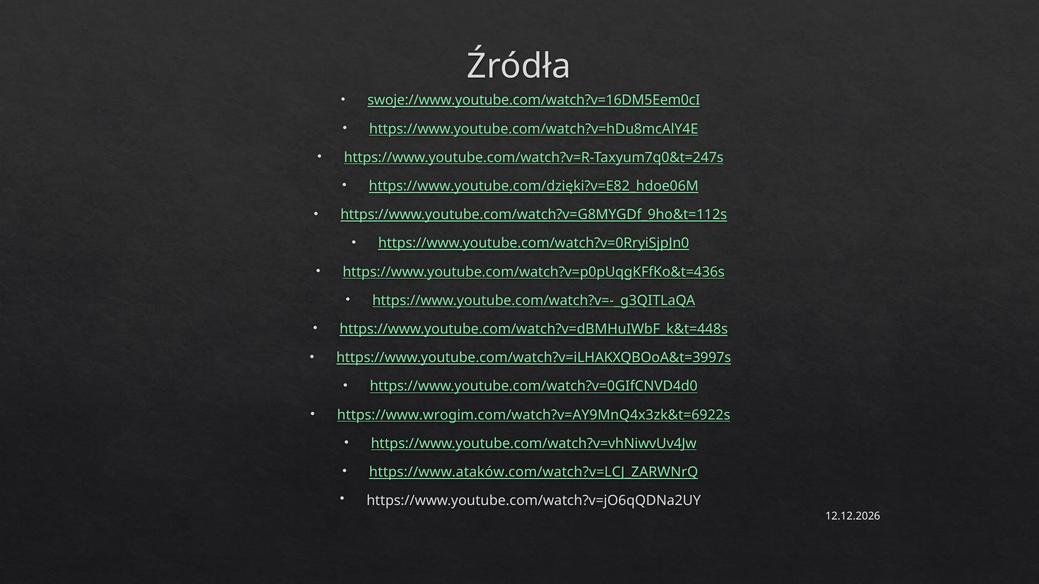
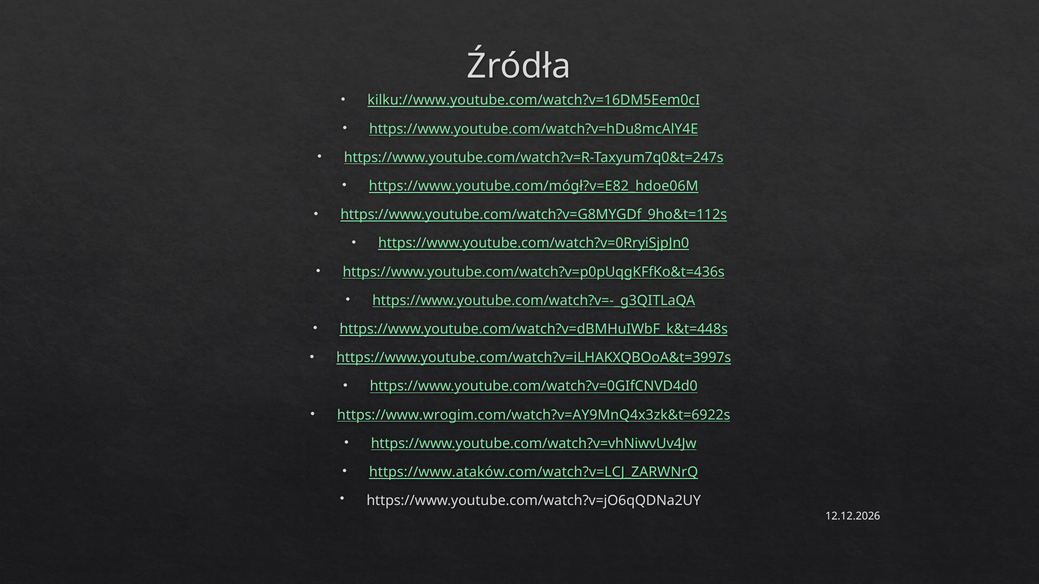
swoje://www.youtube.com/watch?v=16DM5Eem0cI: swoje://www.youtube.com/watch?v=16DM5Eem0cI -> kilku://www.youtube.com/watch?v=16DM5Eem0cI
https://www.youtube.com/dzięki?v=E82_hdoe06M: https://www.youtube.com/dzięki?v=E82_hdoe06M -> https://www.youtube.com/mógł?v=E82_hdoe06M
